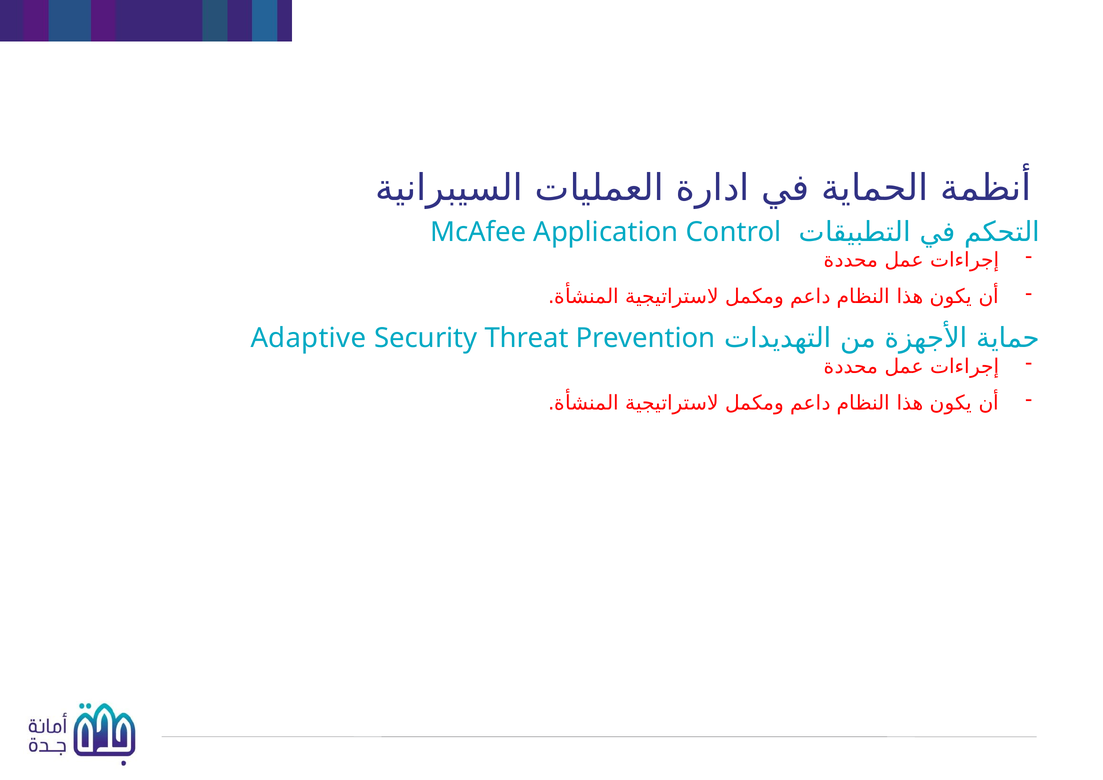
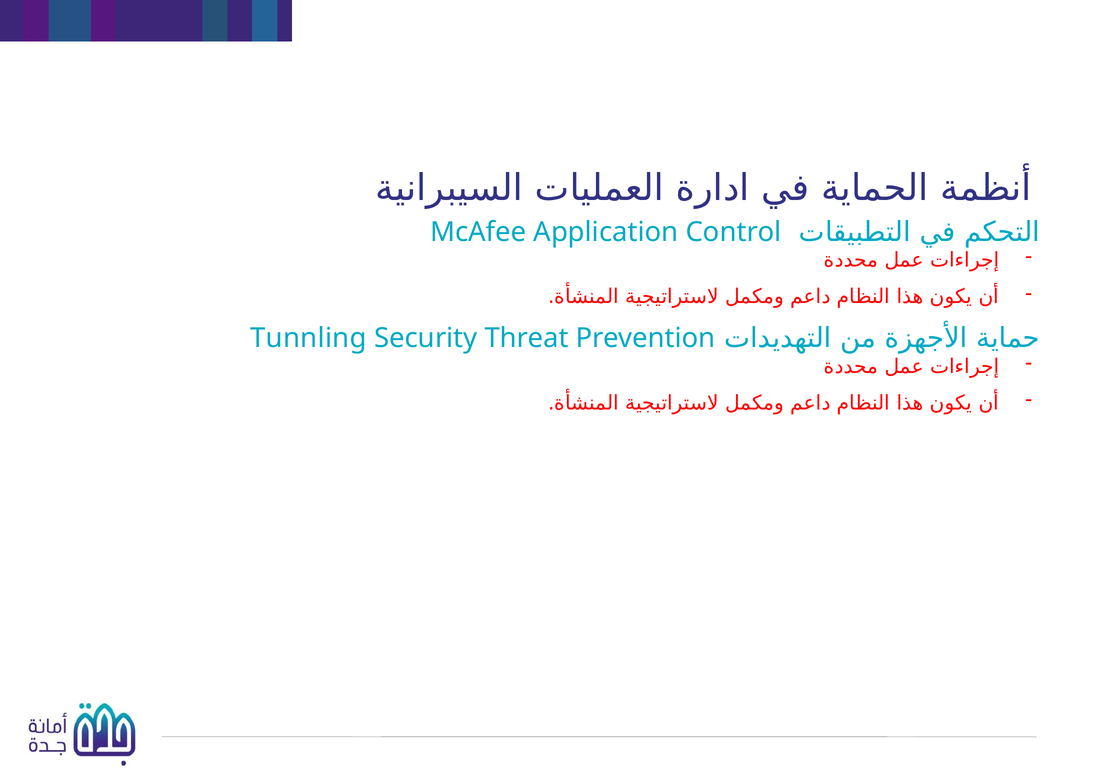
Adaptive: Adaptive -> Tunnling
